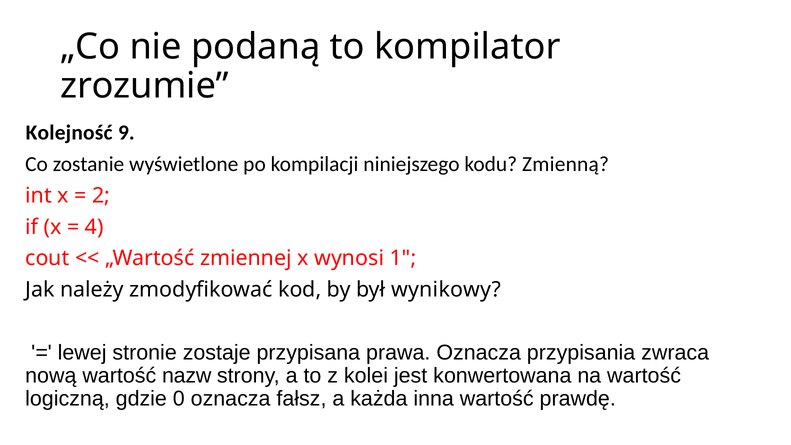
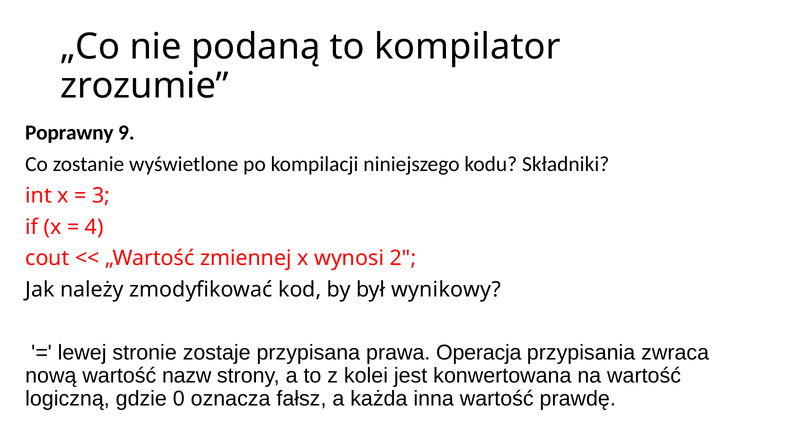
Kolejność: Kolejność -> Poprawny
Zmienną: Zmienną -> Składniki
2: 2 -> 3
1: 1 -> 2
prawa Oznacza: Oznacza -> Operacja
